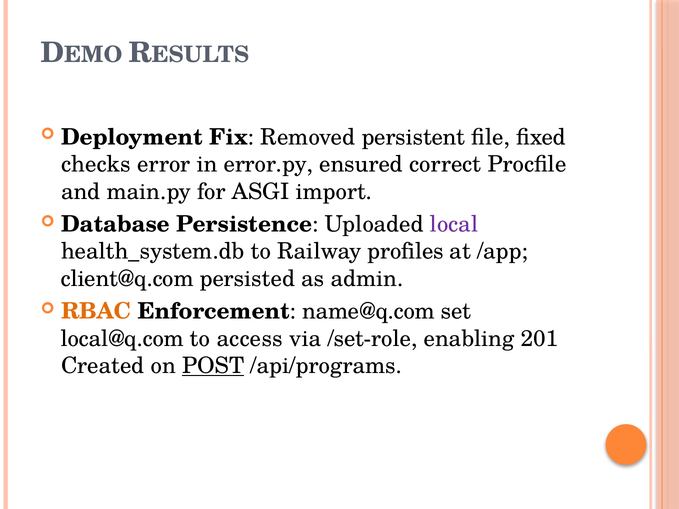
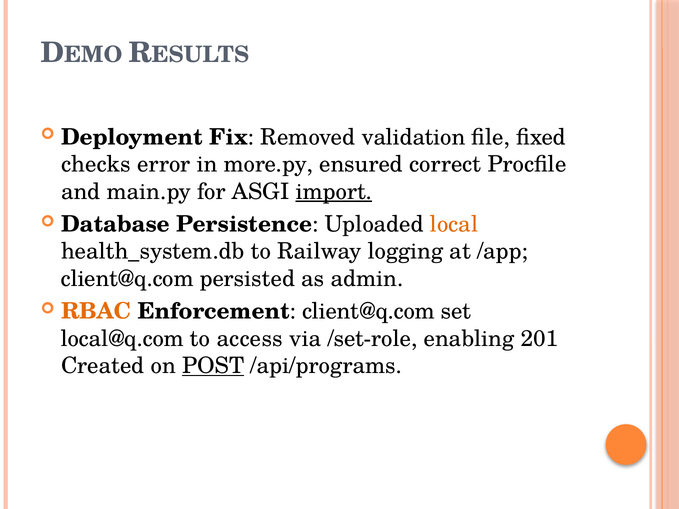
persistent: persistent -> validation
error.py: error.py -> more.py
import underline: none -> present
local colour: purple -> orange
profiles: profiles -> logging
Enforcement name@q.com: name@q.com -> client@q.com
